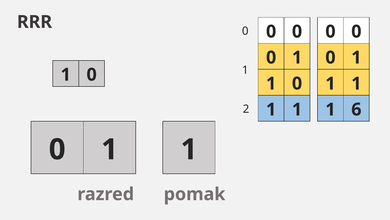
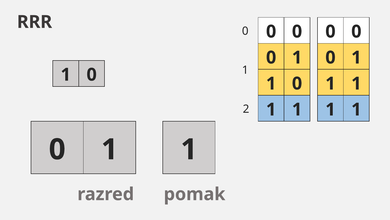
6 at (356, 109): 6 -> 1
